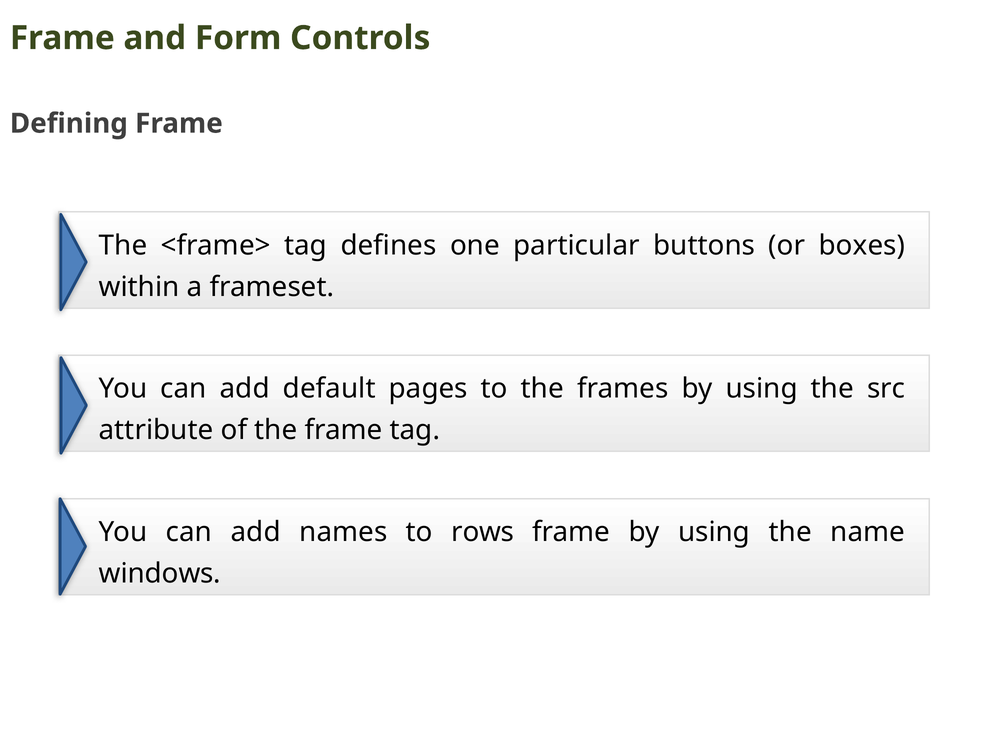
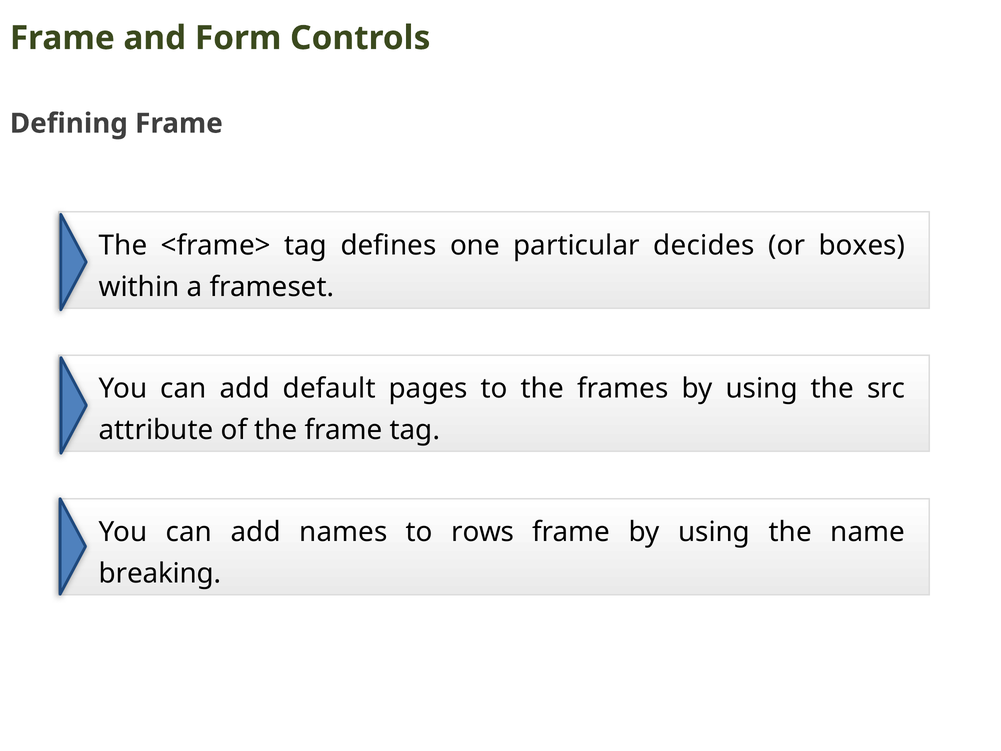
buttons: buttons -> decides
windows: windows -> breaking
